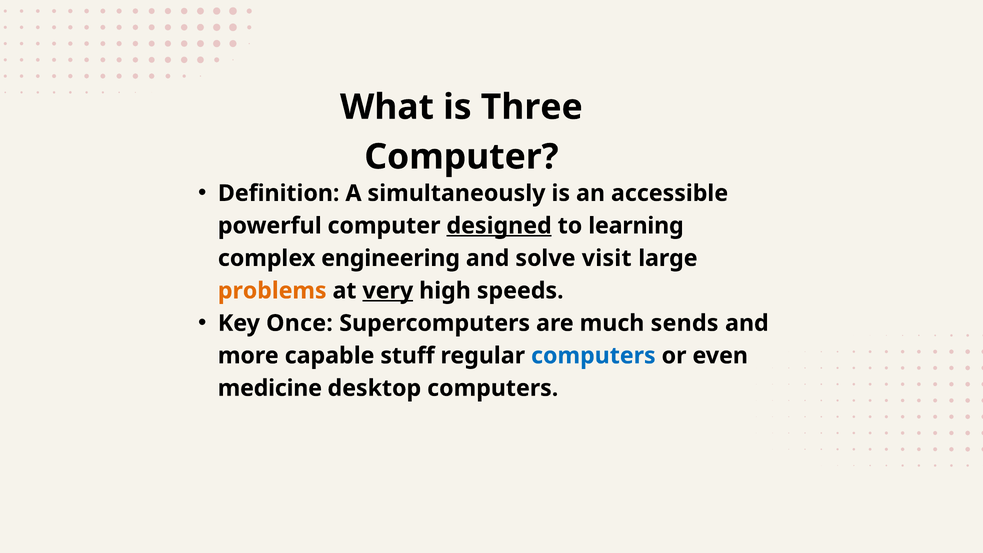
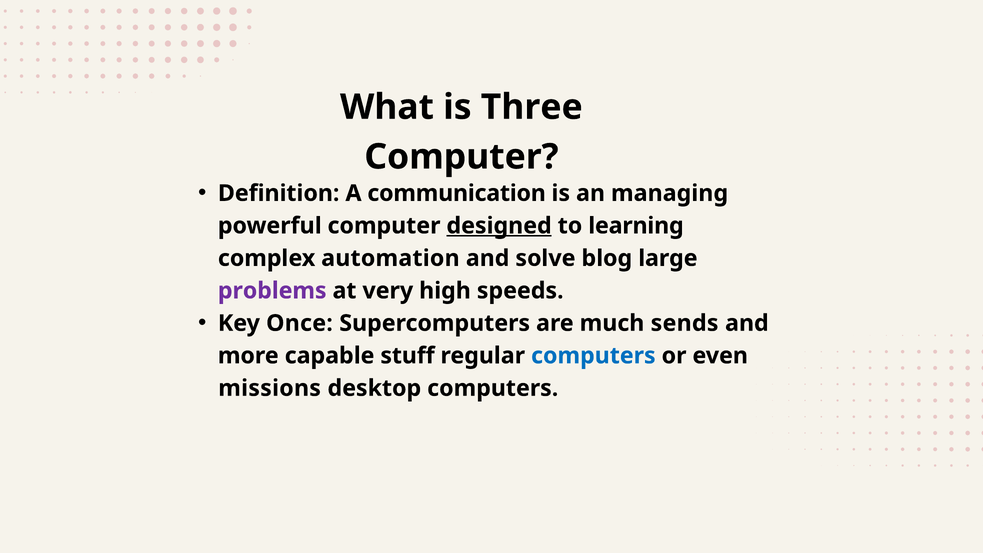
simultaneously: simultaneously -> communication
accessible: accessible -> managing
engineering: engineering -> automation
visit: visit -> blog
problems colour: orange -> purple
very underline: present -> none
medicine: medicine -> missions
